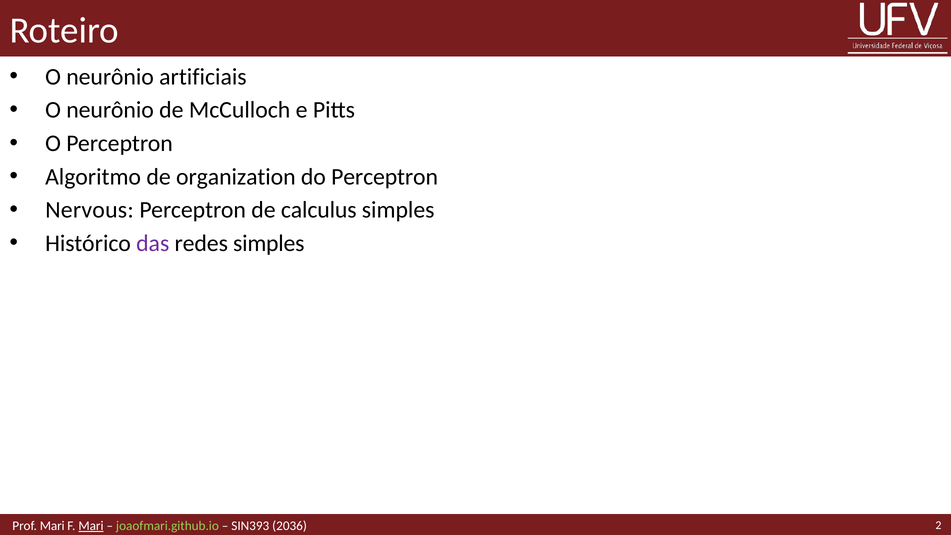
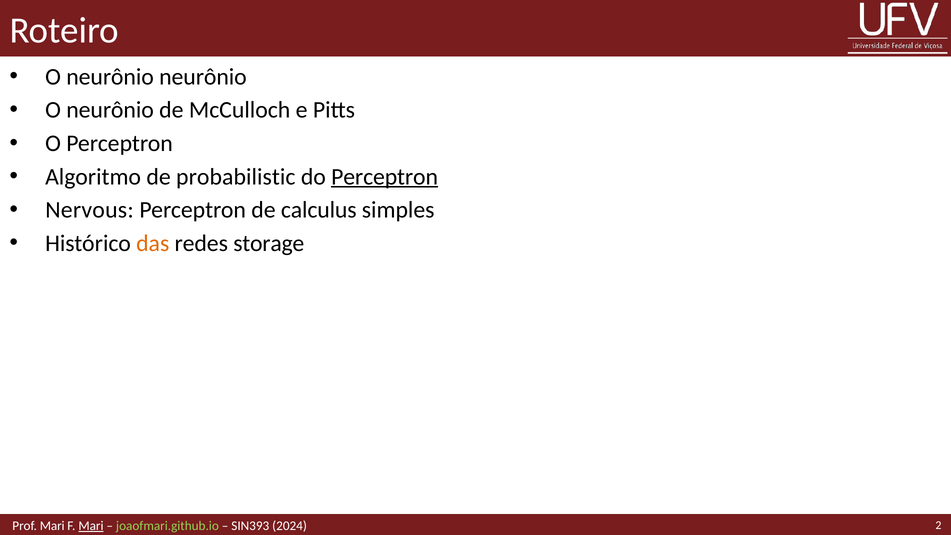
neurônio artificiais: artificiais -> neurônio
organization: organization -> probabilistic
Perceptron at (385, 177) underline: none -> present
das colour: purple -> orange
redes simples: simples -> storage
2036: 2036 -> 2024
